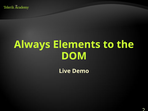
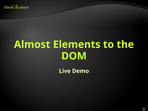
Always: Always -> Almost
